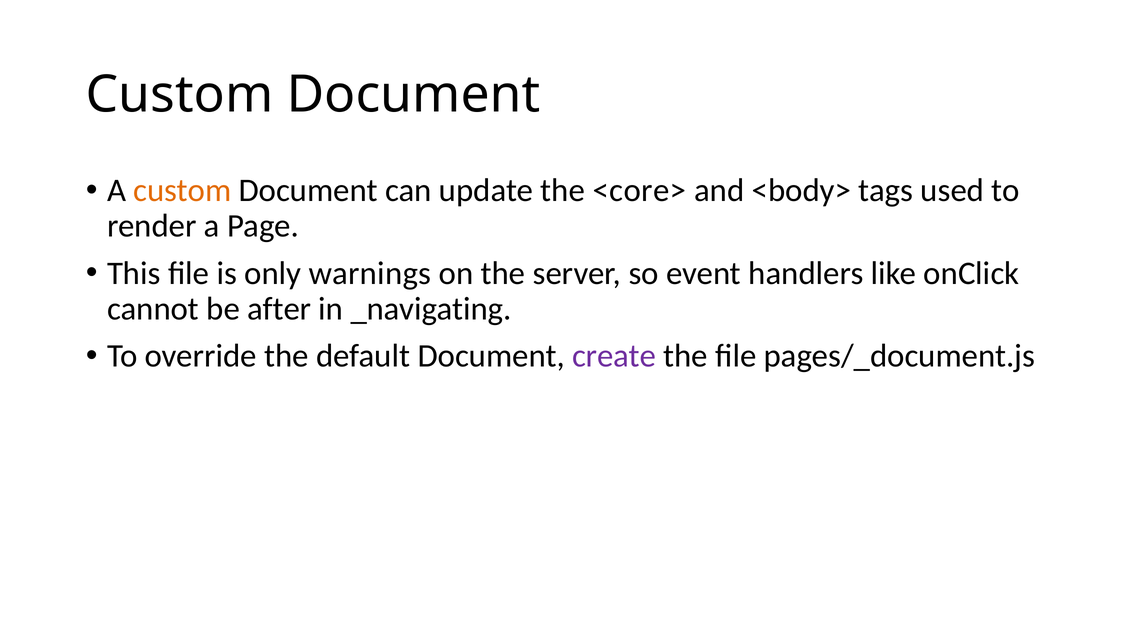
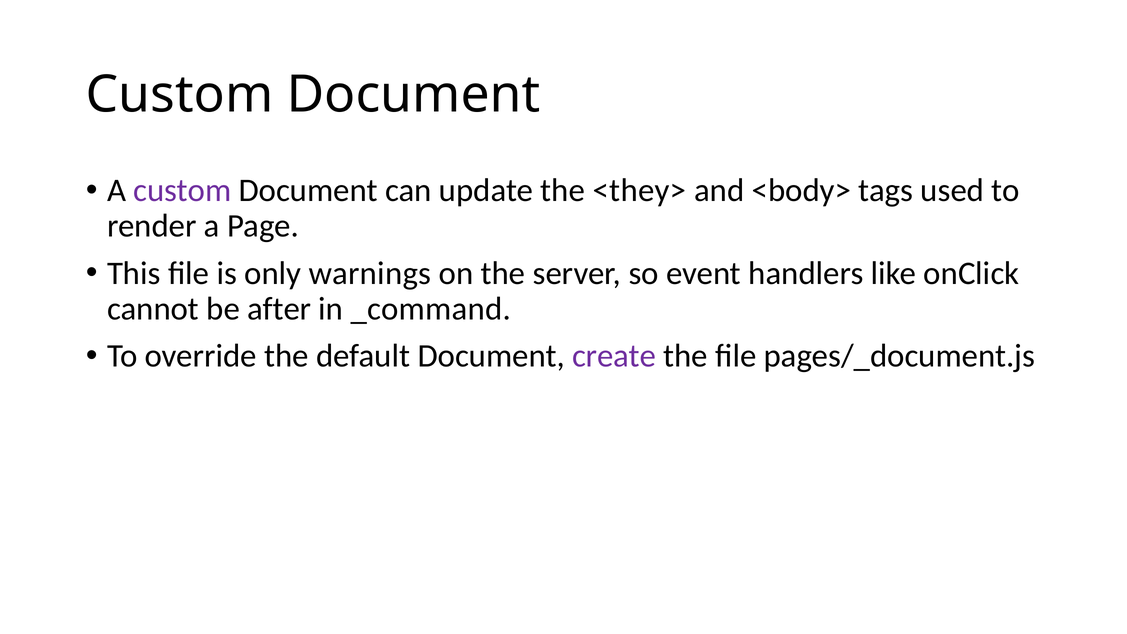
custom at (182, 191) colour: orange -> purple
<core>: <core> -> <they>
_navigating: _navigating -> _command
